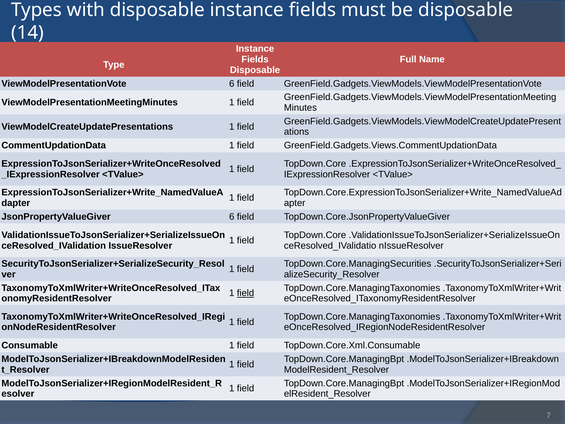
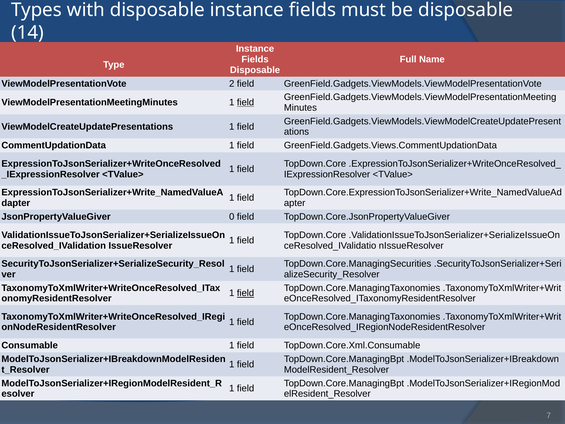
ViewModelPresentationVote 6: 6 -> 2
field at (246, 102) underline: none -> present
JsonPropertyValueGiver 6: 6 -> 0
